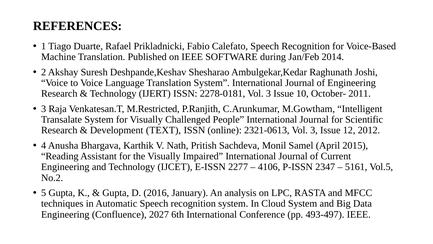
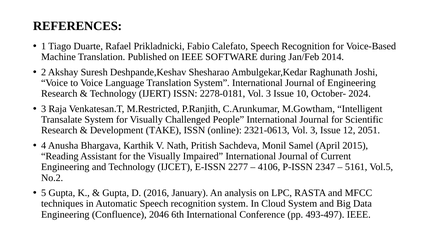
2011: 2011 -> 2024
TEXT: TEXT -> TAKE
2012: 2012 -> 2051
2027: 2027 -> 2046
